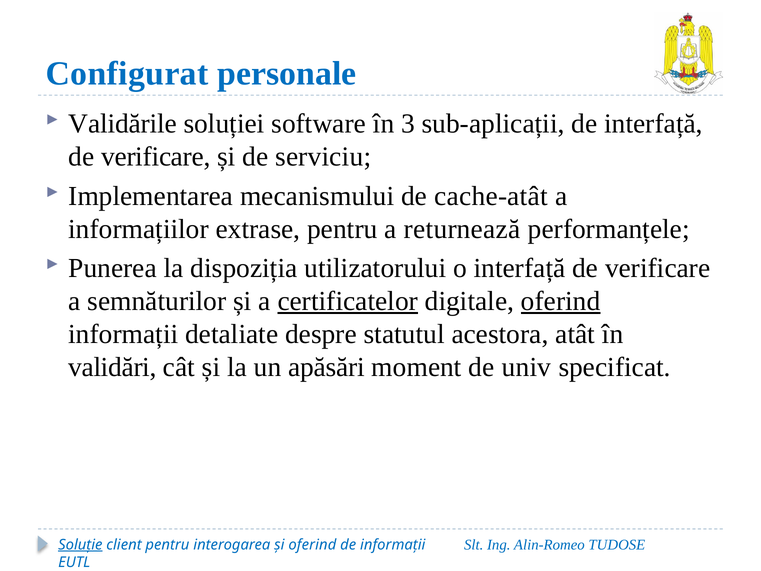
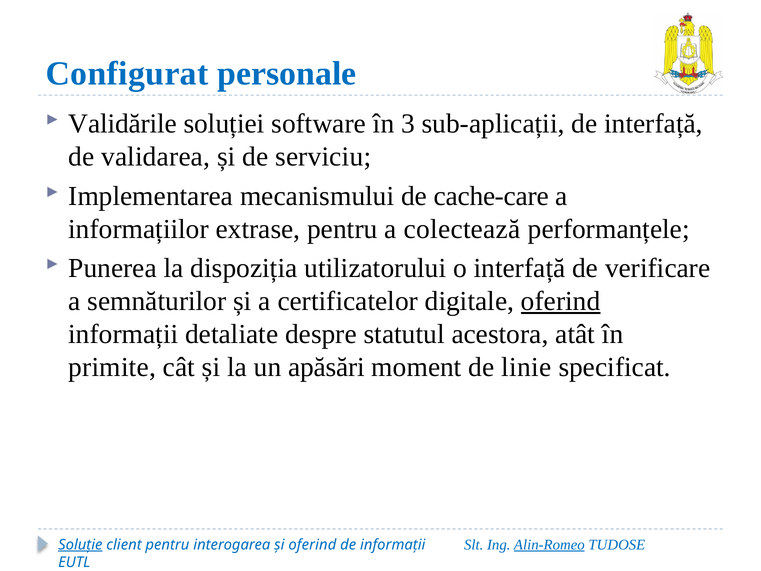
verificare at (156, 157): verificare -> validarea
cache-atât: cache-atât -> cache-care
returnează: returnează -> colectează
certificatelor underline: present -> none
validări: validări -> primite
univ: univ -> linie
Alin-Romeo underline: none -> present
